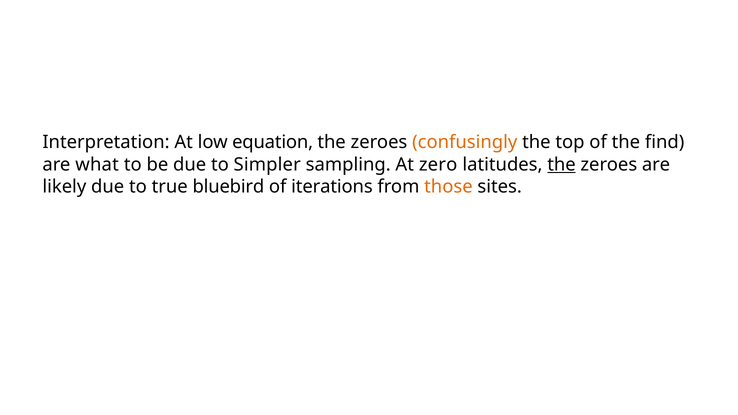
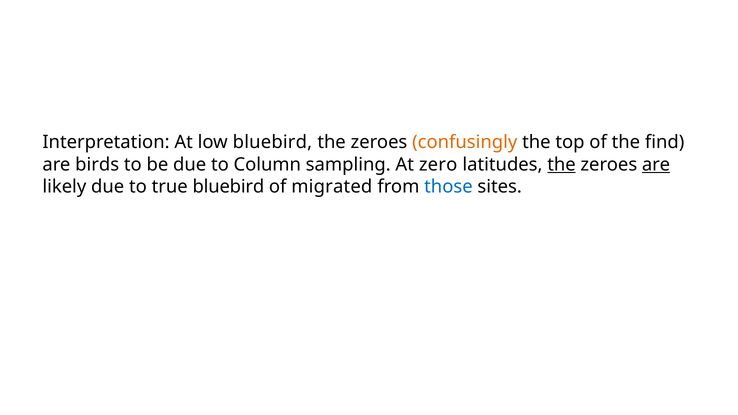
low equation: equation -> bluebird
what: what -> birds
Simpler: Simpler -> Column
are at (656, 165) underline: none -> present
iterations: iterations -> migrated
those colour: orange -> blue
